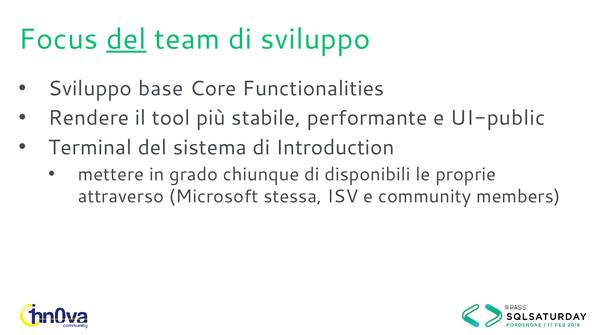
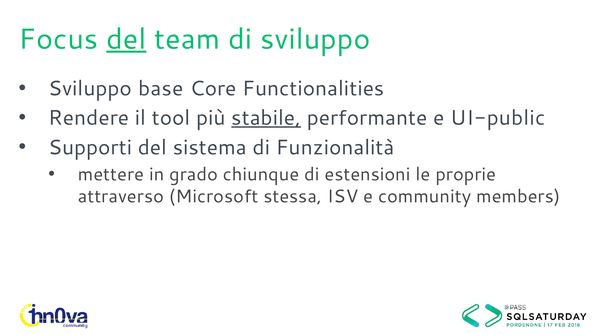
stabile underline: none -> present
Terminal: Terminal -> Supporti
Introduction: Introduction -> Funzionalità
disponibili: disponibili -> estensioni
